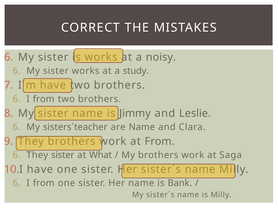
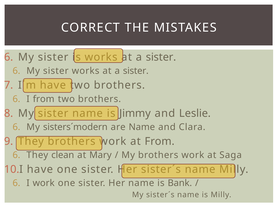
noisy at (161, 57): noisy -> sister
study at (136, 71): study -> sister
sisters´teacher: sisters´teacher -> sisters´modern
They sister: sister -> clean
What: What -> Mary
from at (44, 184): from -> work
